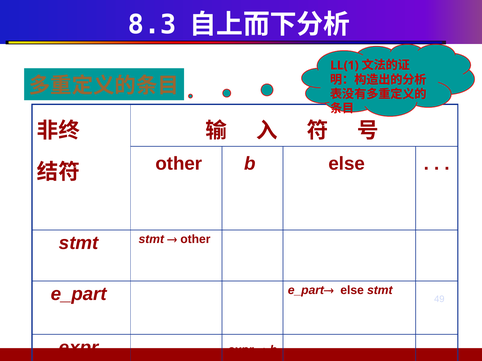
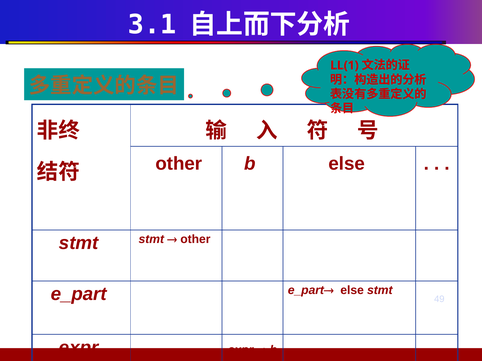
8.3: 8.3 -> 3.1
